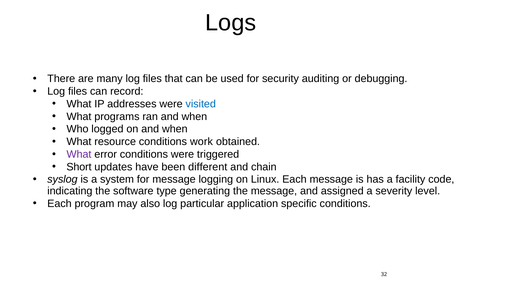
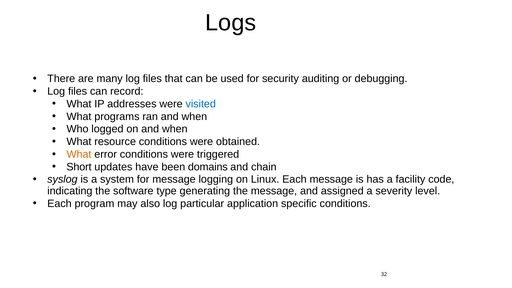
resource conditions work: work -> were
What at (79, 154) colour: purple -> orange
different: different -> domains
